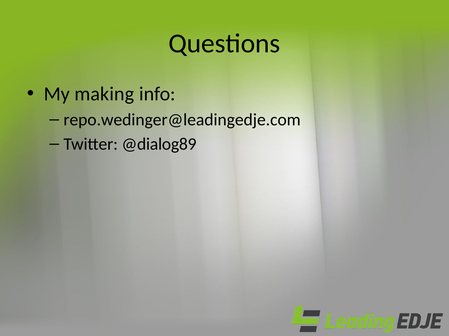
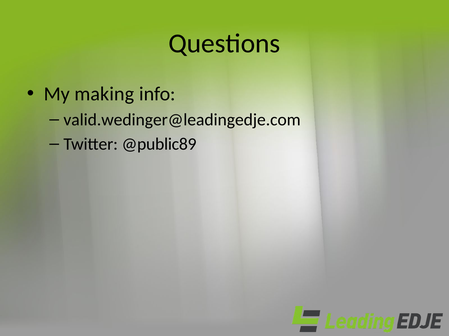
repo.wedinger@leadingedje.com: repo.wedinger@leadingedje.com -> valid.wedinger@leadingedje.com
@dialog89: @dialog89 -> @public89
